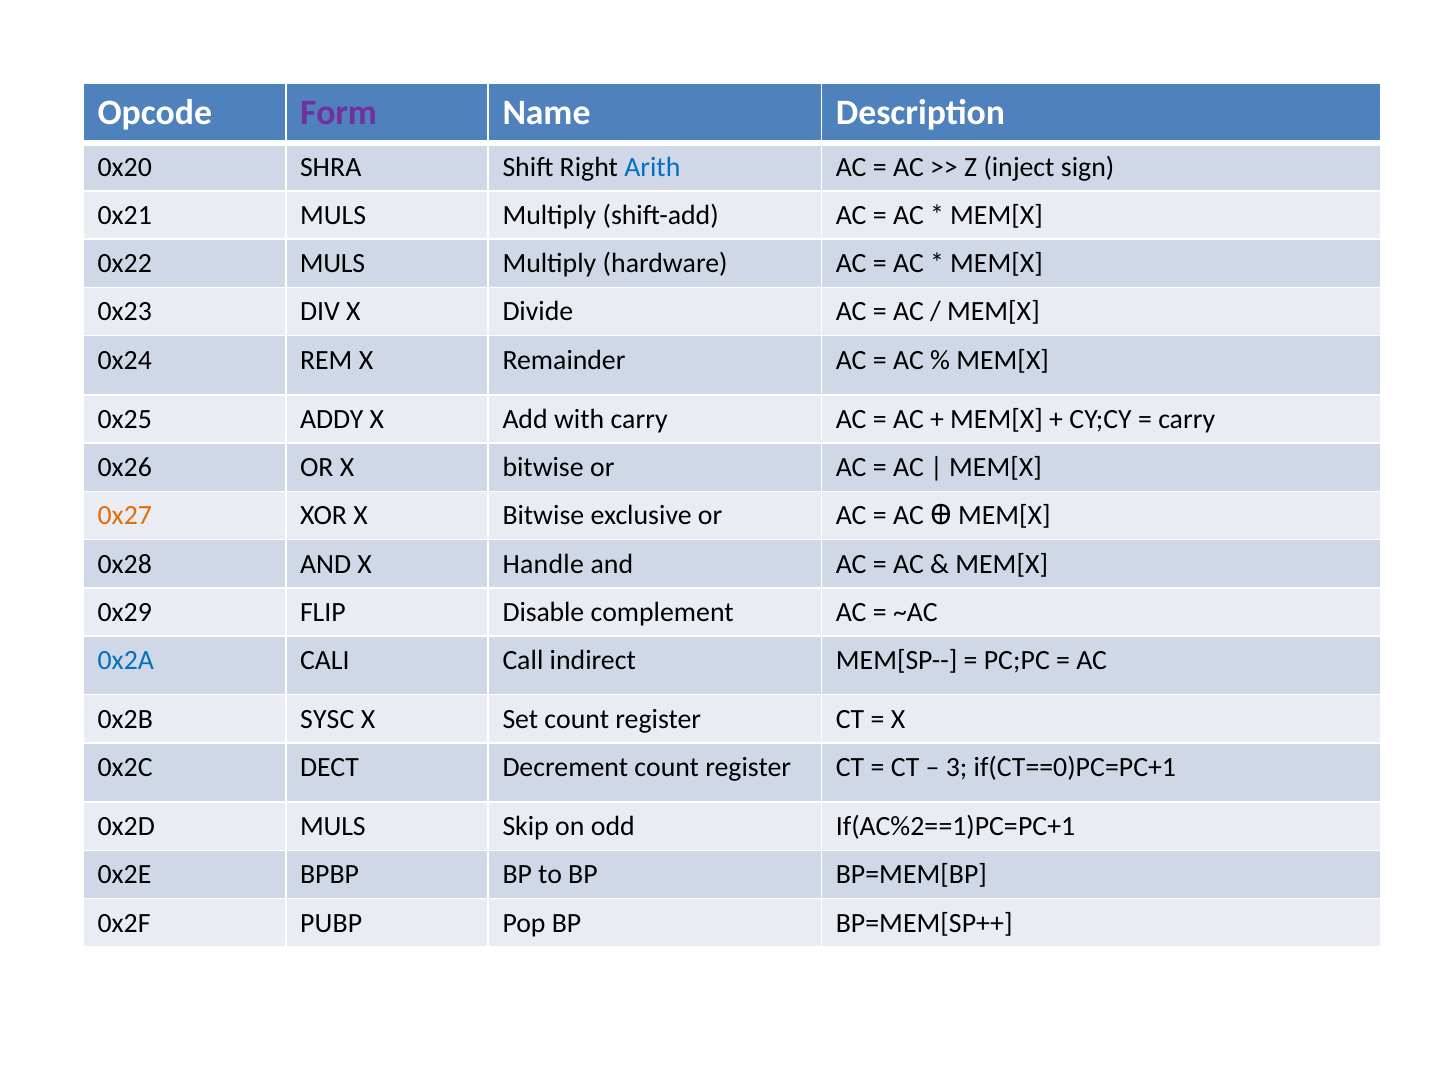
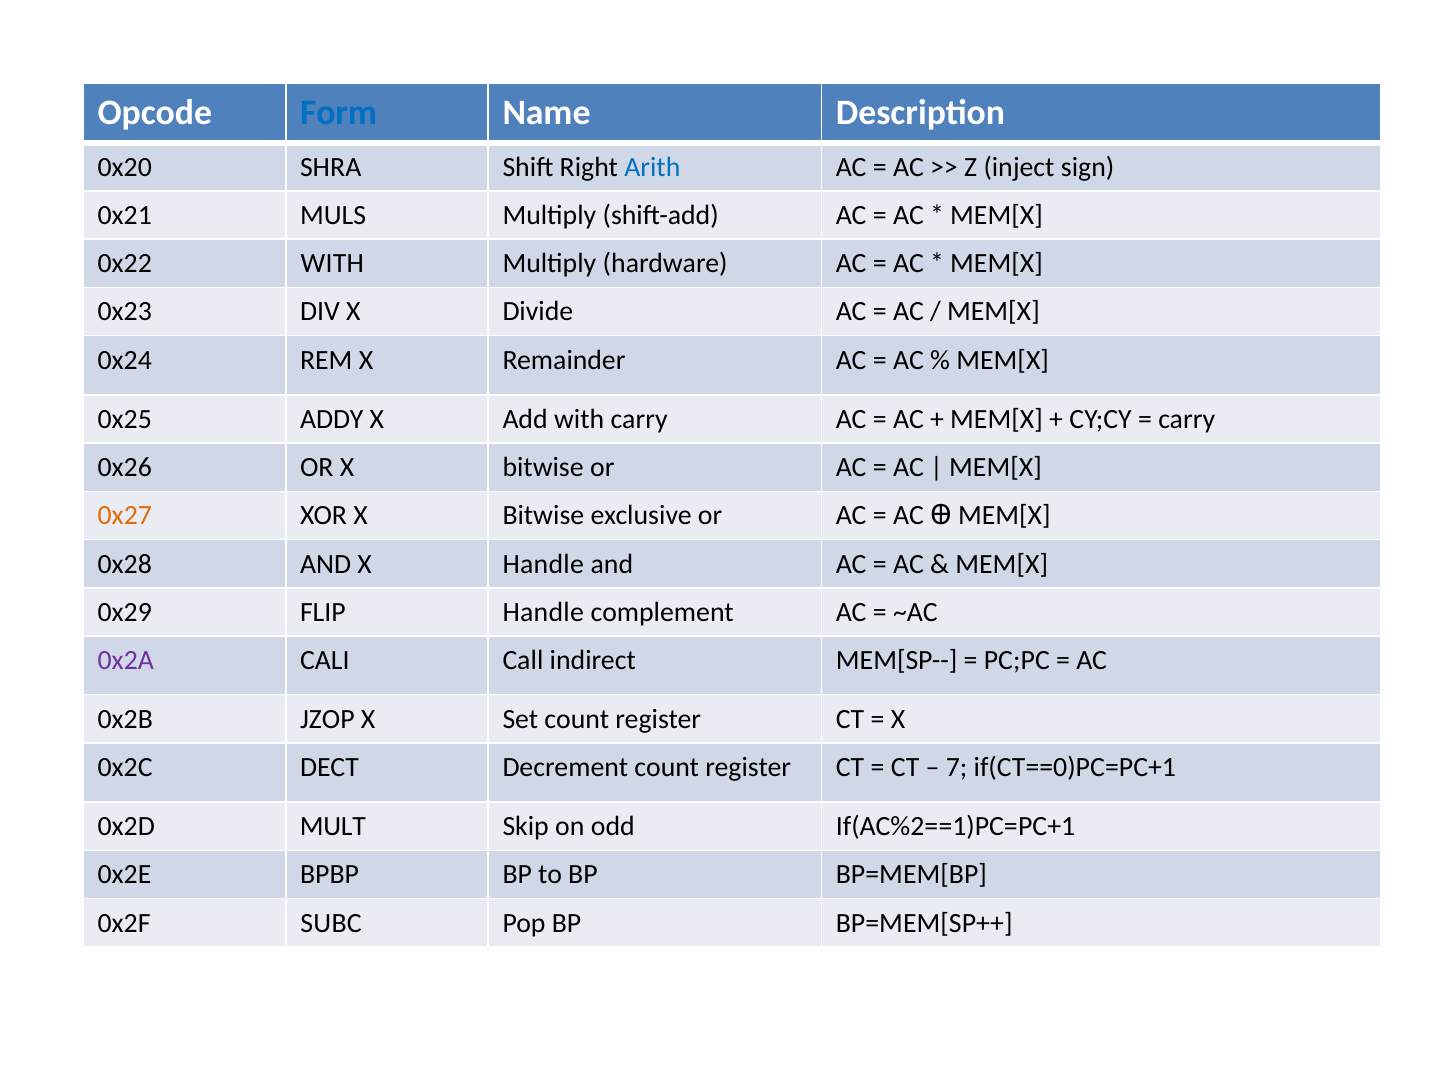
Form colour: purple -> blue
0x22 MULS: MULS -> WITH
FLIP Disable: Disable -> Handle
0x2A colour: blue -> purple
SYSC: SYSC -> JZOP
3: 3 -> 7
0x2D MULS: MULS -> MULT
PUBP: PUBP -> SUBC
